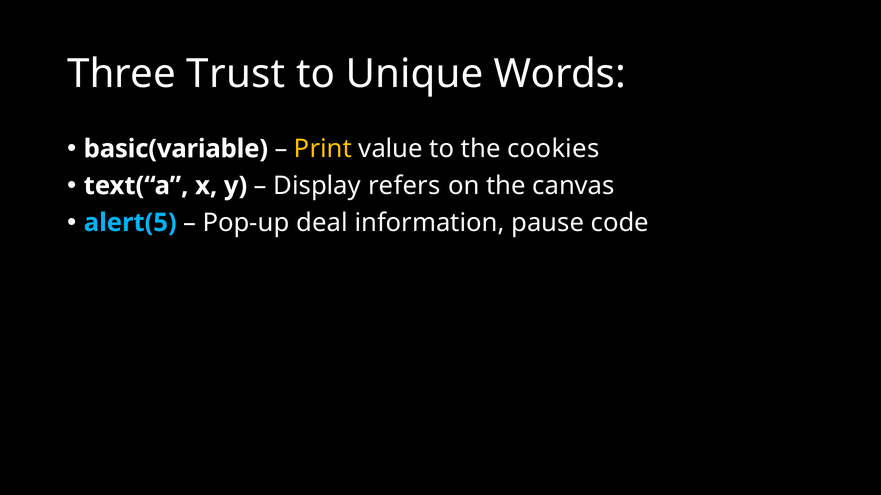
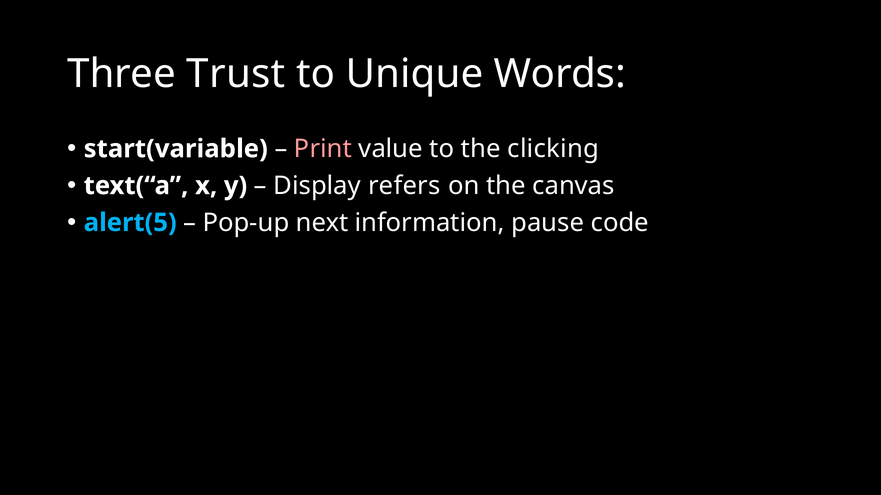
basic(variable: basic(variable -> start(variable
Print colour: yellow -> pink
cookies: cookies -> clicking
deal: deal -> next
